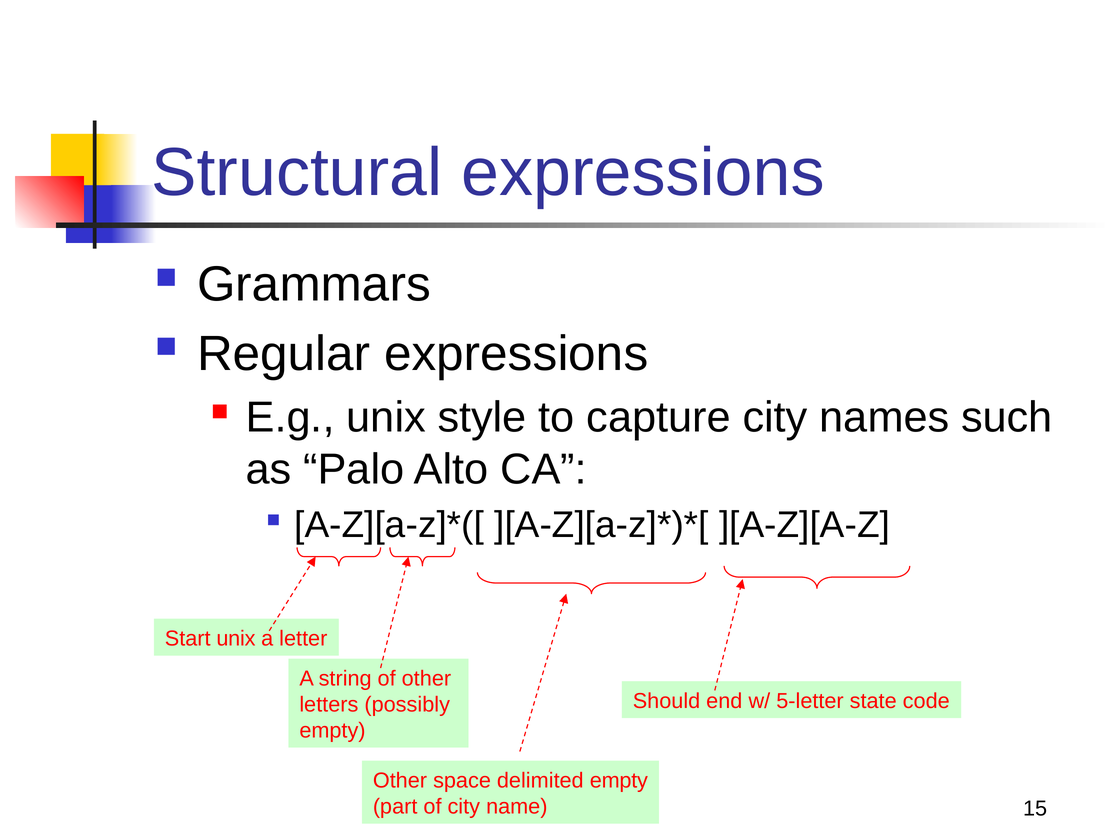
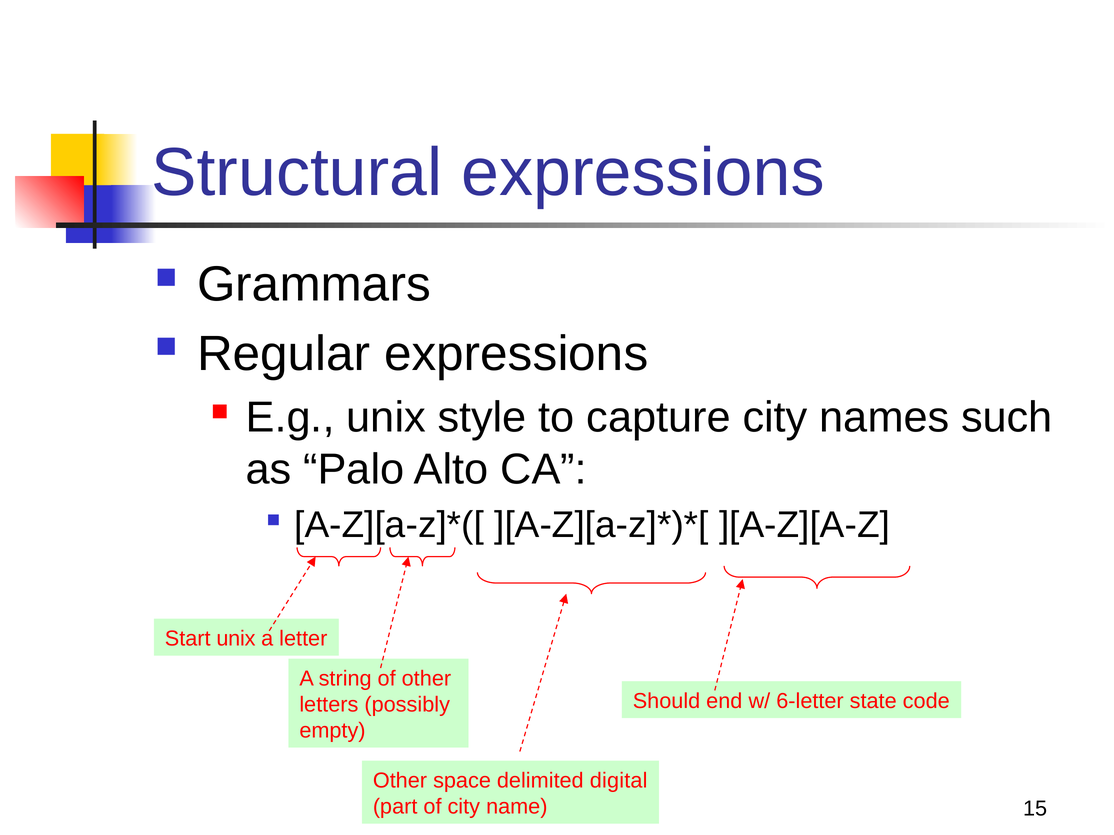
5-letter: 5-letter -> 6-letter
delimited empty: empty -> digital
